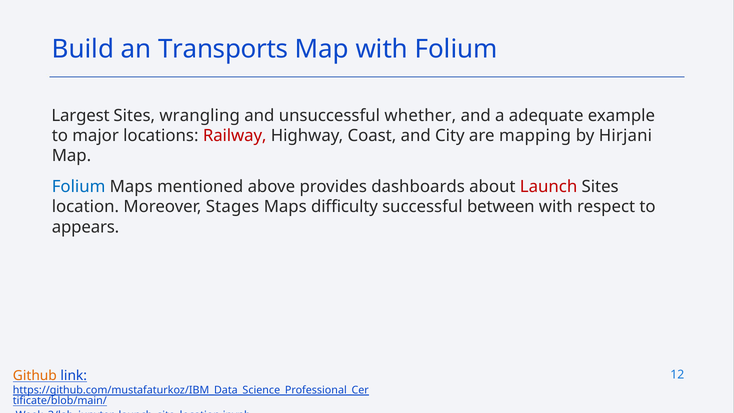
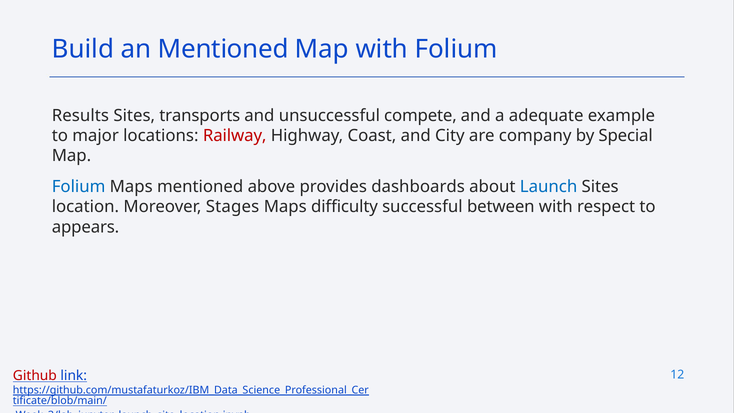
an Transports: Transports -> Mentioned
Largest: Largest -> Results
wrangling: wrangling -> transports
whether: whether -> compete
mapping: mapping -> company
Hirjani: Hirjani -> Special
Launch colour: red -> blue
Github colour: orange -> red
